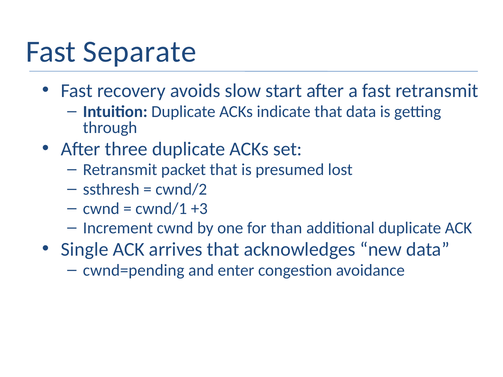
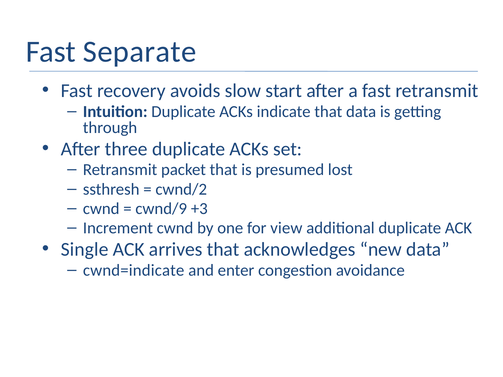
cwnd/1: cwnd/1 -> cwnd/9
than: than -> view
cwnd=pending: cwnd=pending -> cwnd=indicate
